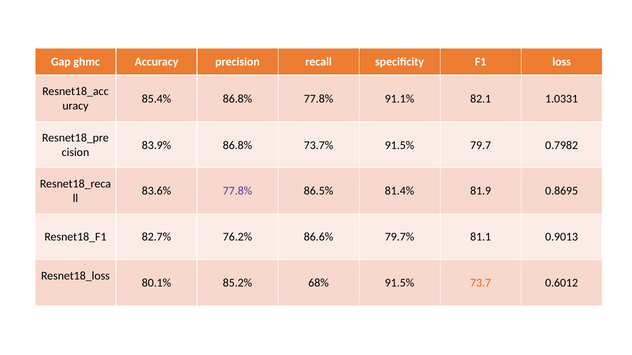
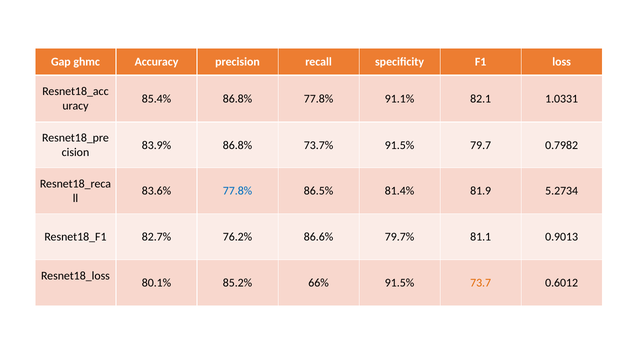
77.8% at (238, 191) colour: purple -> blue
0.8695: 0.8695 -> 5.2734
68%: 68% -> 66%
